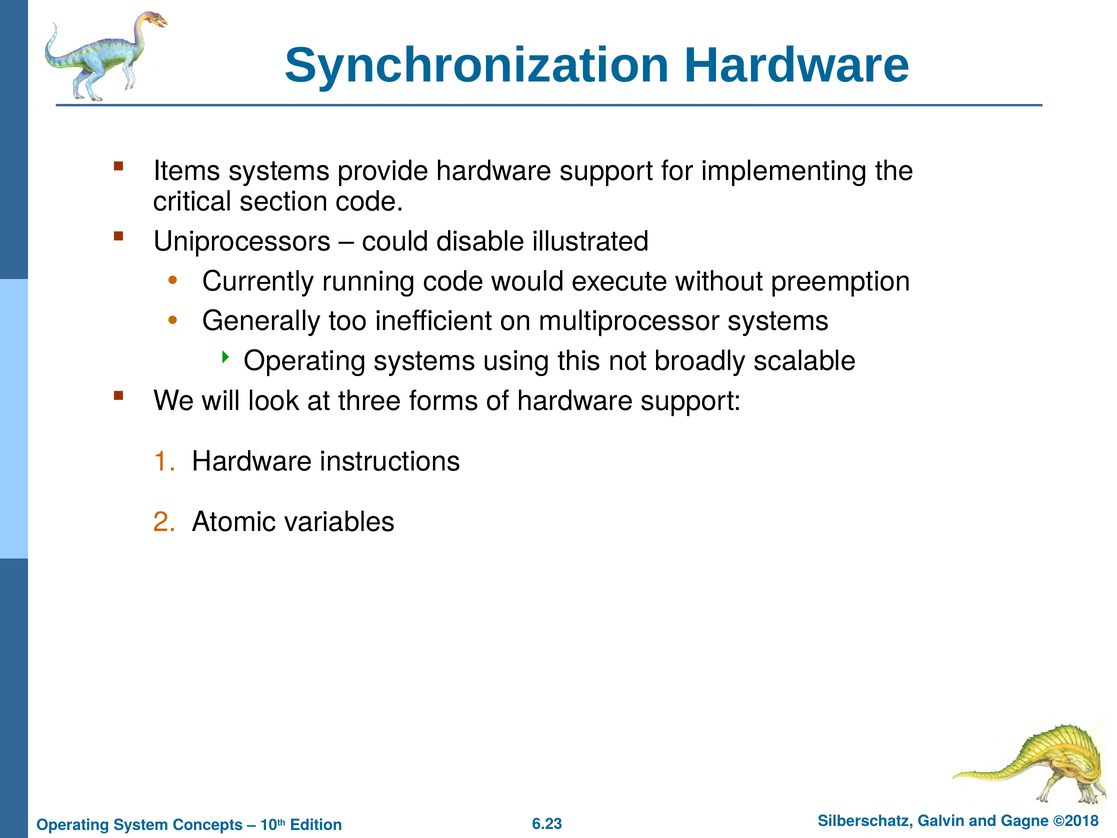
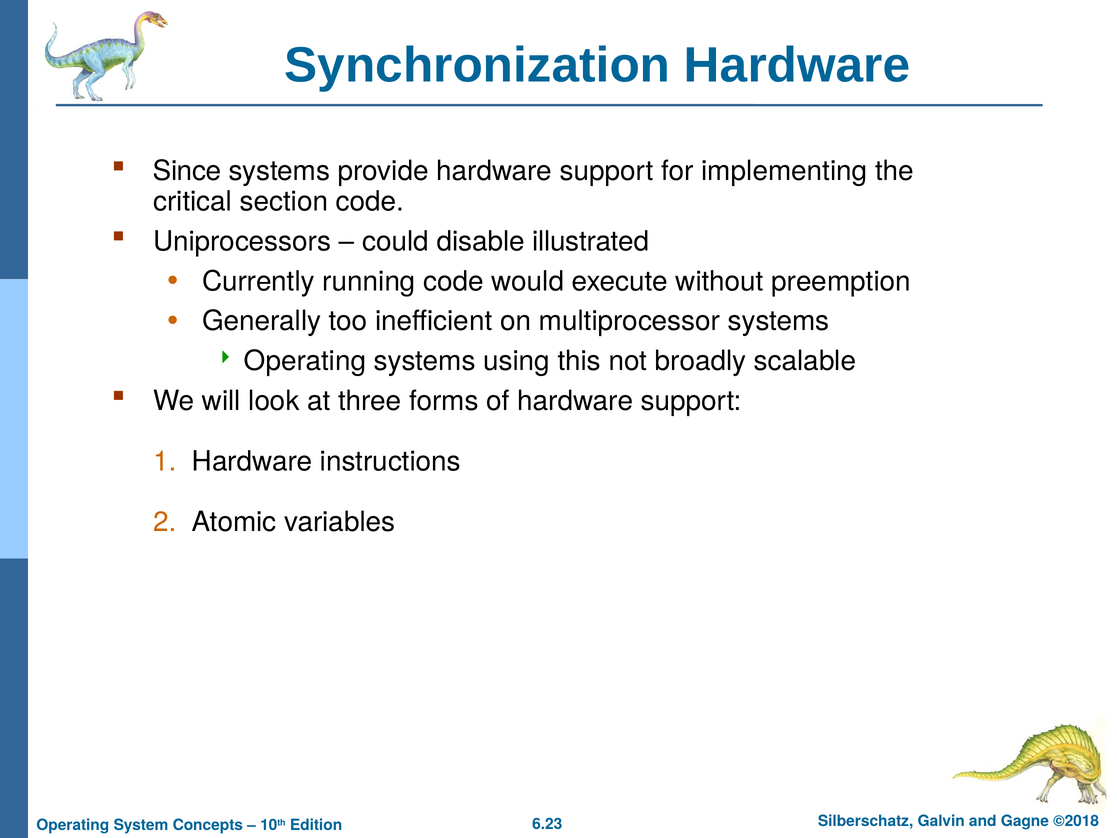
Items: Items -> Since
